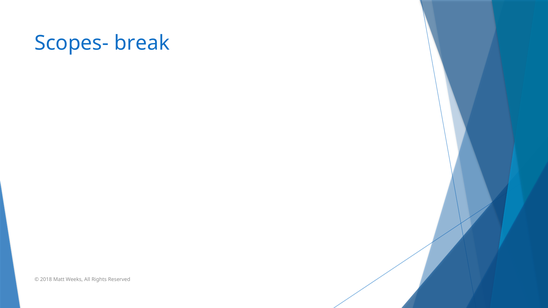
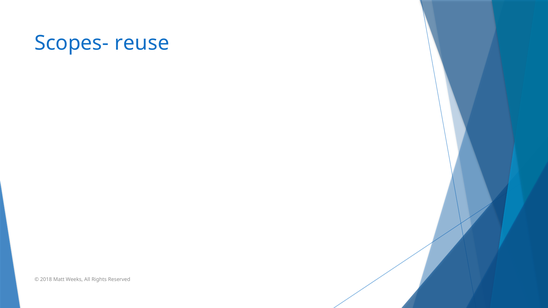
break: break -> reuse
